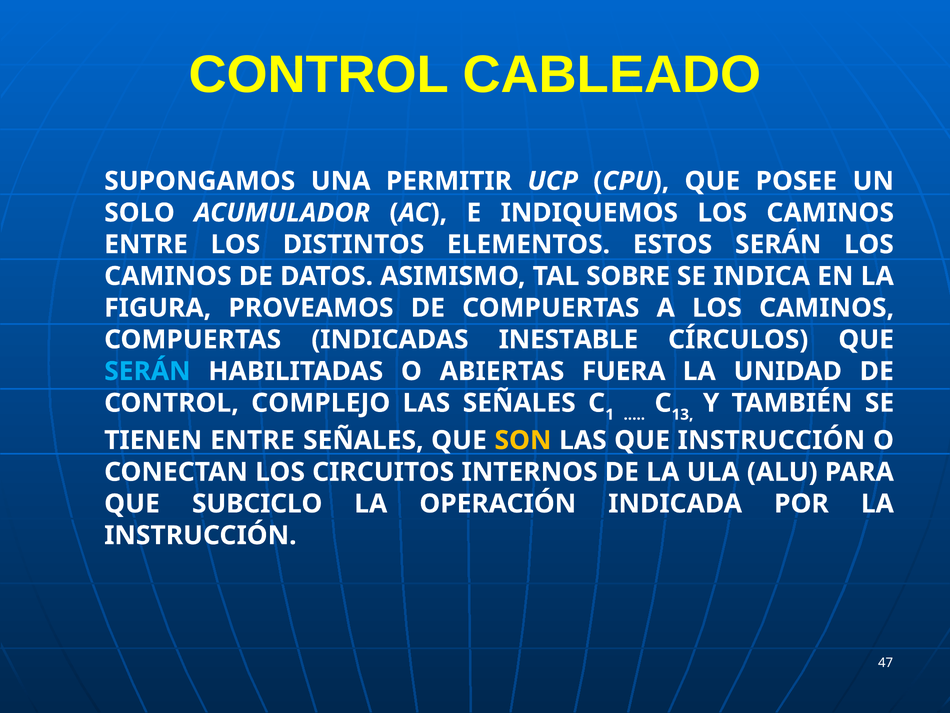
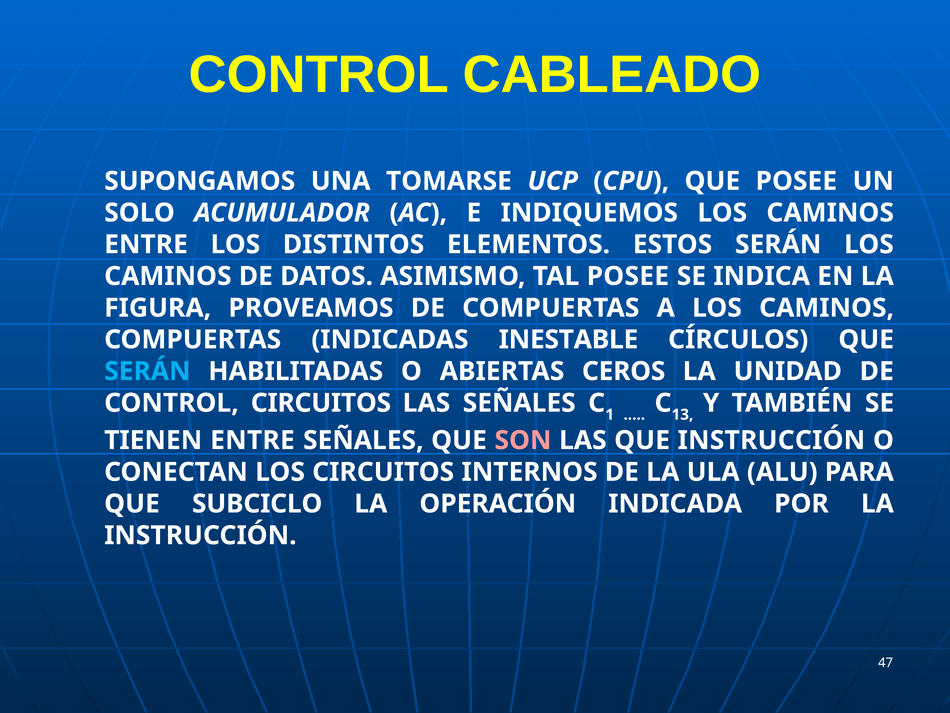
PERMITIR: PERMITIR -> TOMARSE
TAL SOBRE: SOBRE -> POSEE
FUERA: FUERA -> CEROS
CONTROL COMPLEJO: COMPLEJO -> CIRCUITOS
SON colour: yellow -> pink
